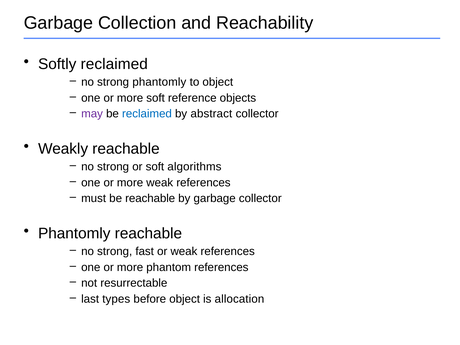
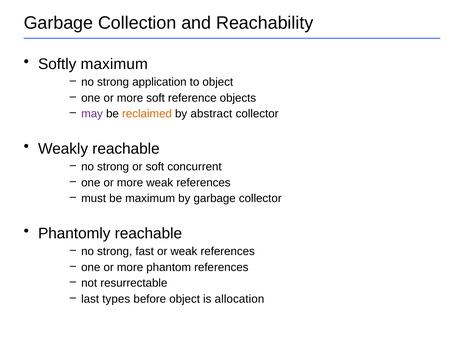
Softly reclaimed: reclaimed -> maximum
strong phantomly: phantomly -> application
reclaimed at (147, 114) colour: blue -> orange
algorithms: algorithms -> concurrent
be reachable: reachable -> maximum
